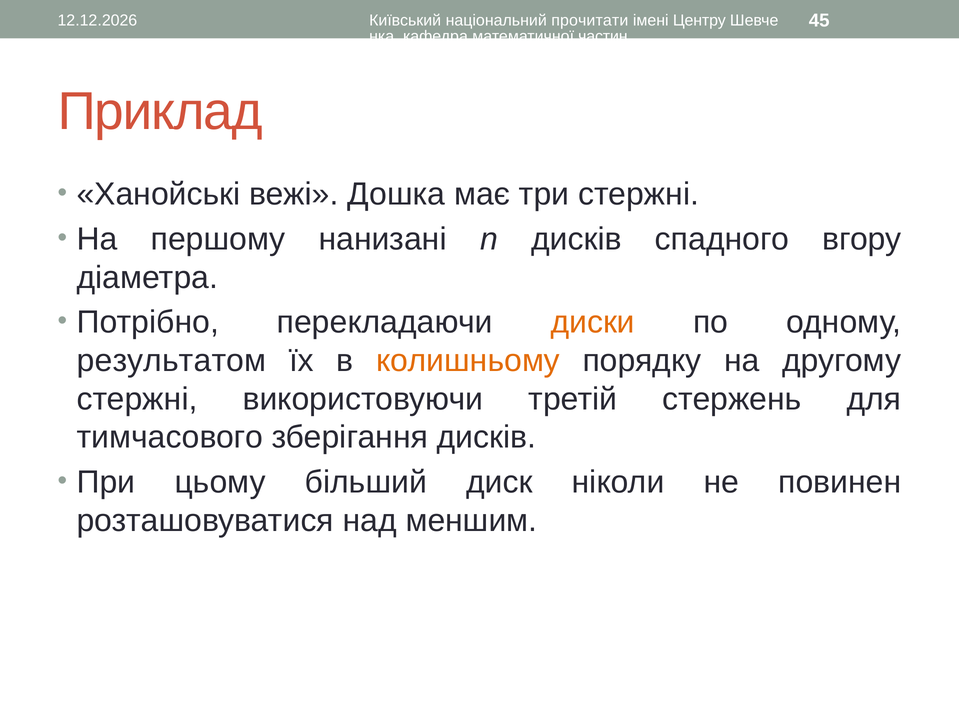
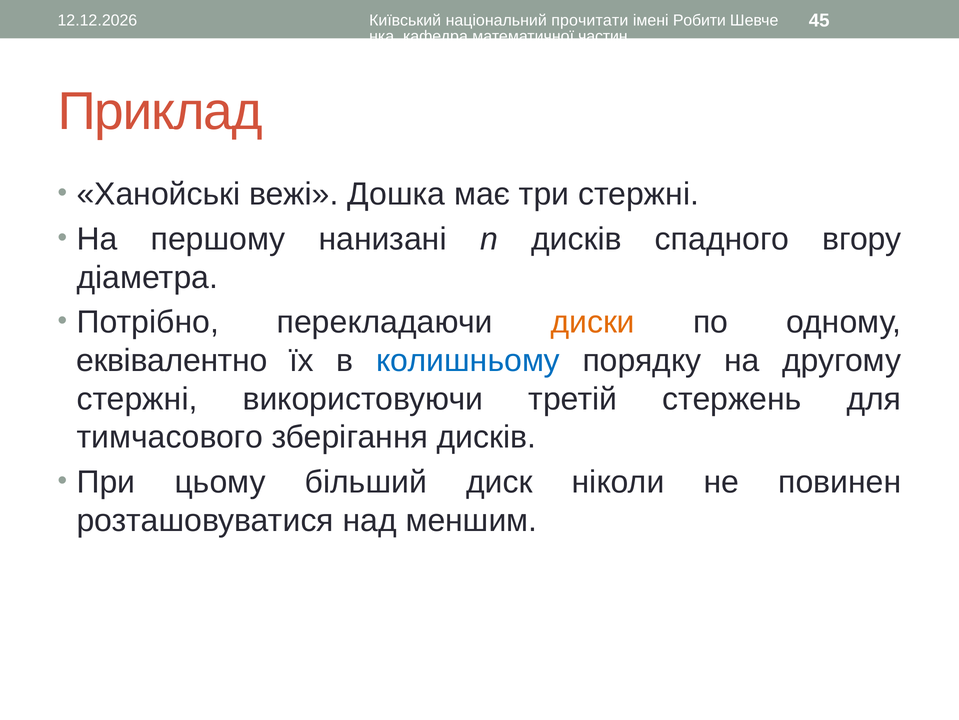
Центру: Центру -> Робити
результатом: результатом -> еквівалентно
колишньому colour: orange -> blue
